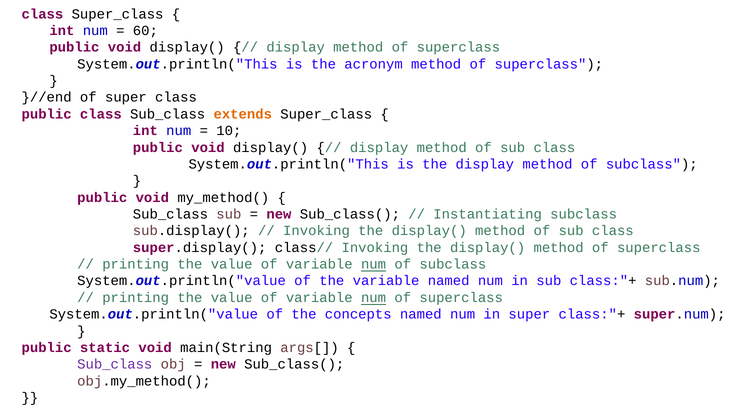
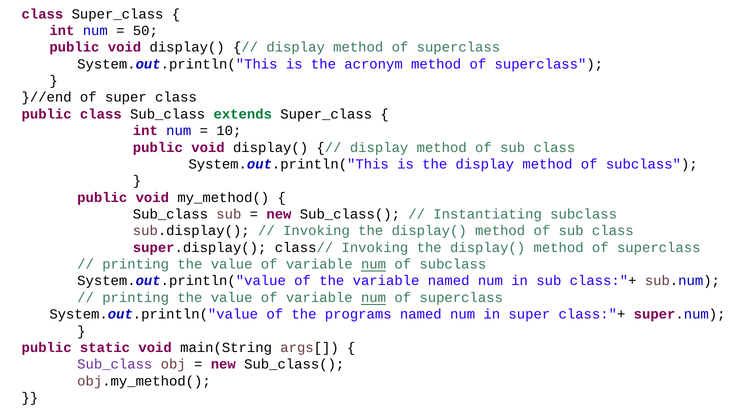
60: 60 -> 50
extends colour: orange -> green
concepts: concepts -> programs
